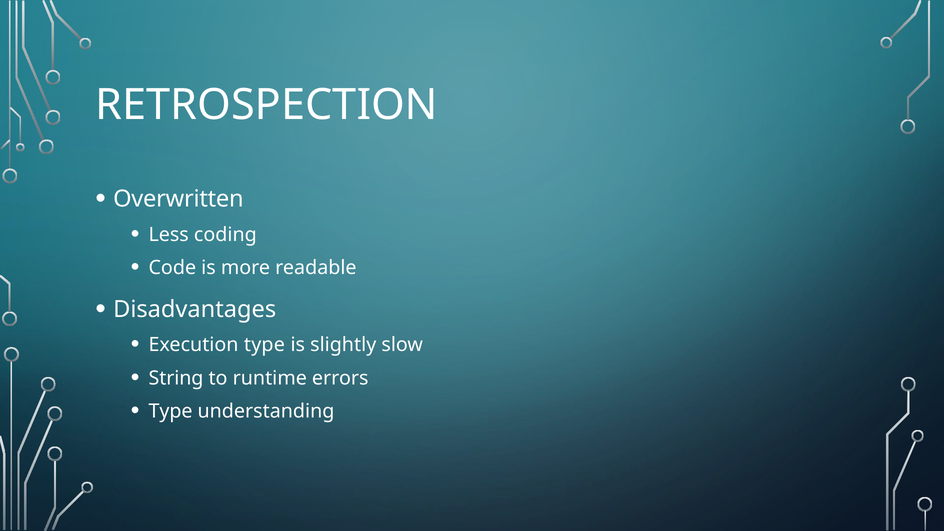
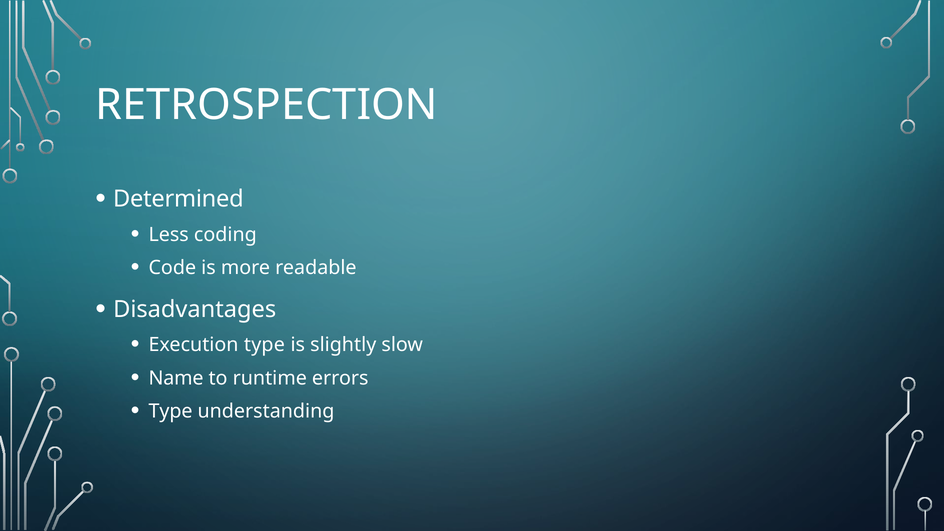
Overwritten: Overwritten -> Determined
String: String -> Name
